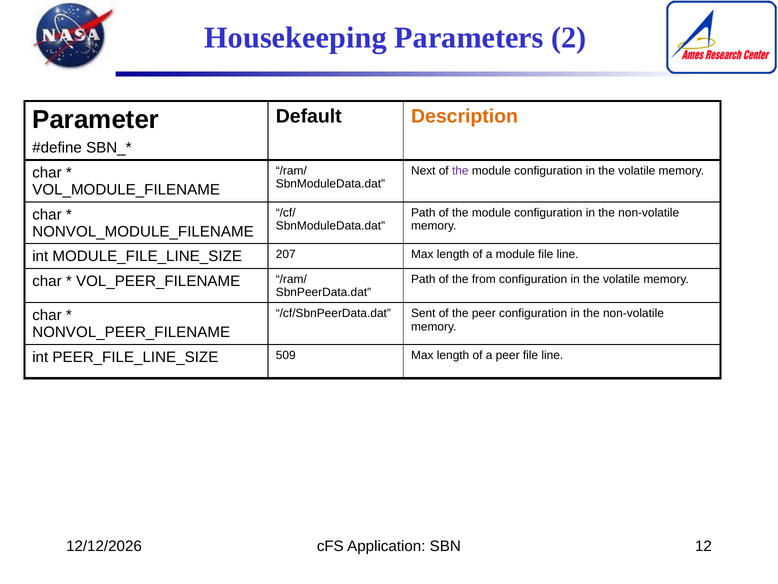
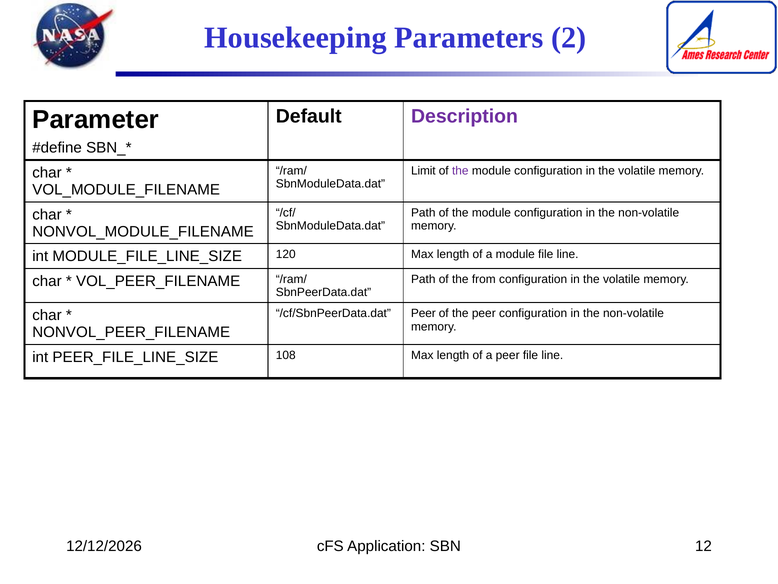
Description colour: orange -> purple
Next: Next -> Limit
207: 207 -> 120
/cf/SbnPeerData.dat Sent: Sent -> Peer
509: 509 -> 108
